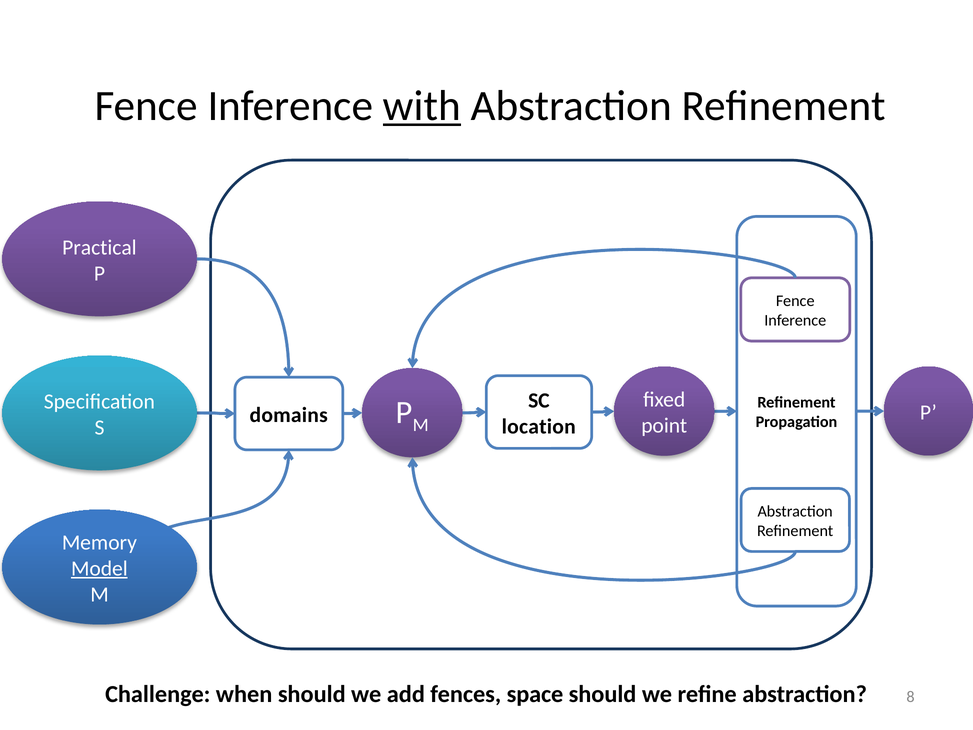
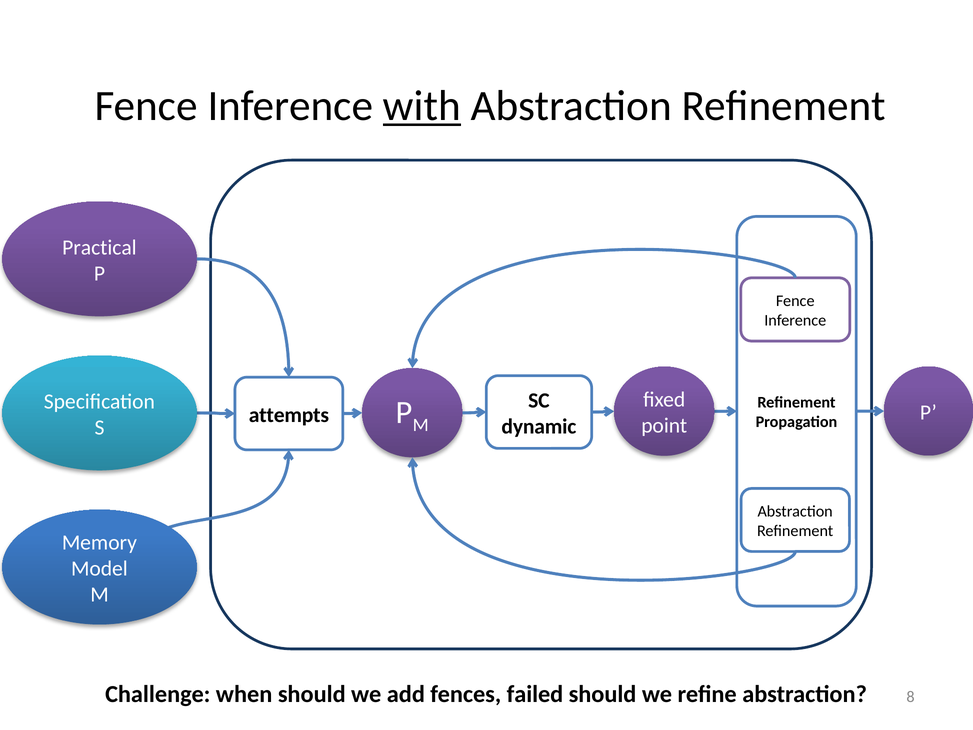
domains: domains -> attempts
location: location -> dynamic
Model underline: present -> none
space: space -> failed
